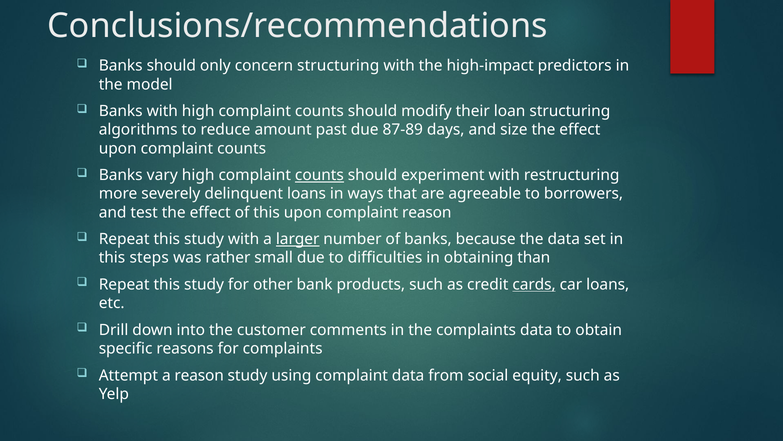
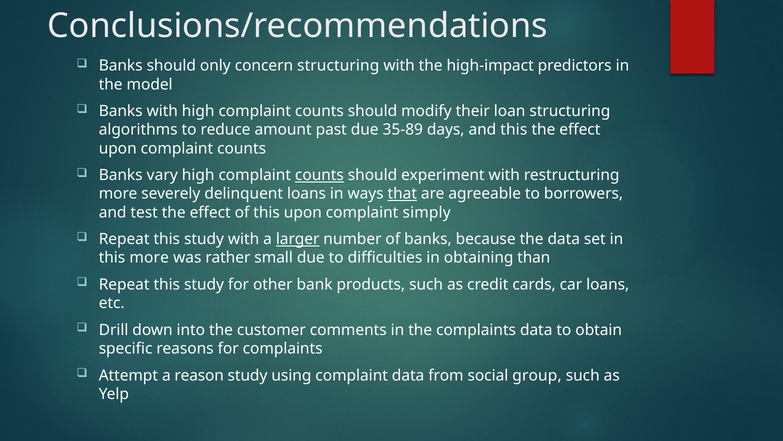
87-89: 87-89 -> 35-89
and size: size -> this
that underline: none -> present
complaint reason: reason -> simply
this steps: steps -> more
cards underline: present -> none
equity: equity -> group
